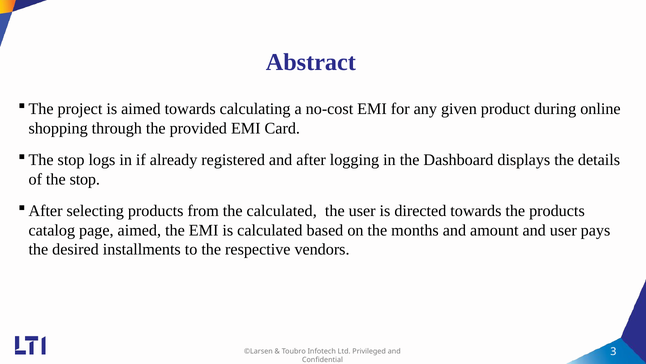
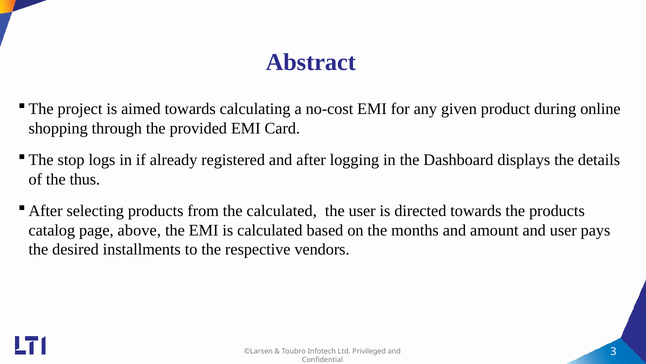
the stop: stop -> thus
page aimed: aimed -> above
